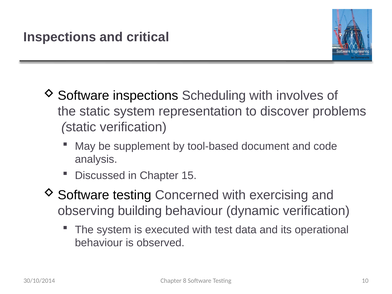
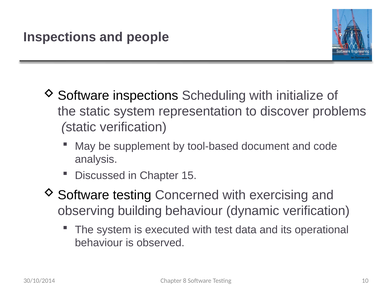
critical: critical -> people
involves: involves -> initialize
